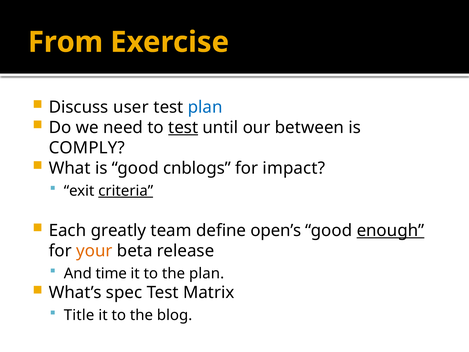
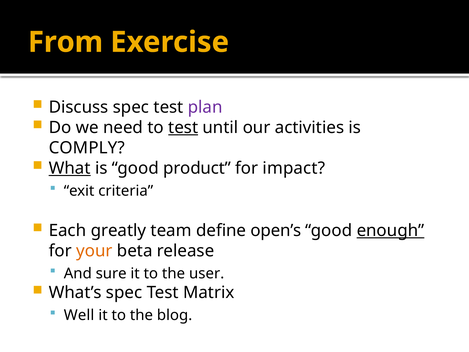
Discuss user: user -> spec
plan at (205, 107) colour: blue -> purple
between: between -> activities
What underline: none -> present
cnblogs: cnblogs -> product
criteria underline: present -> none
time: time -> sure
the plan: plan -> user
Title: Title -> Well
